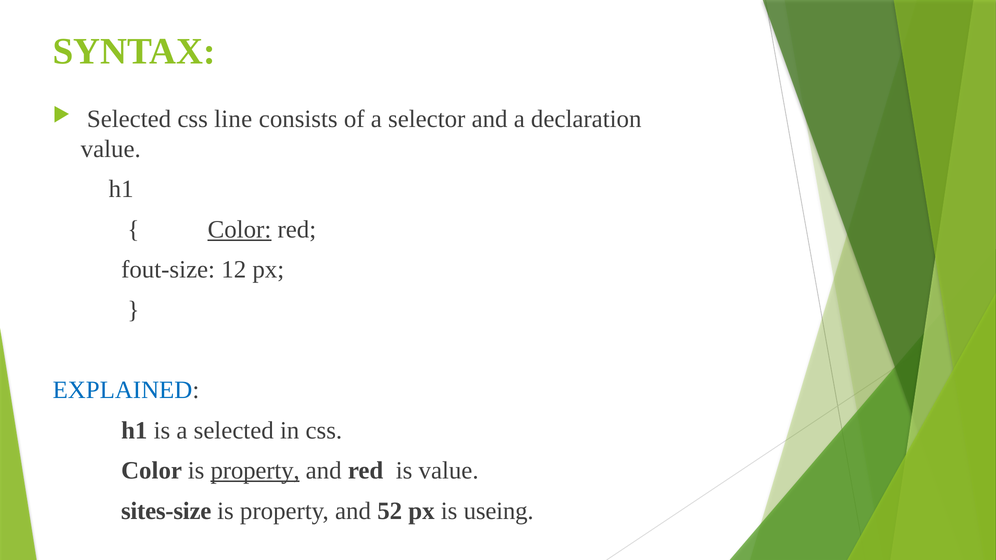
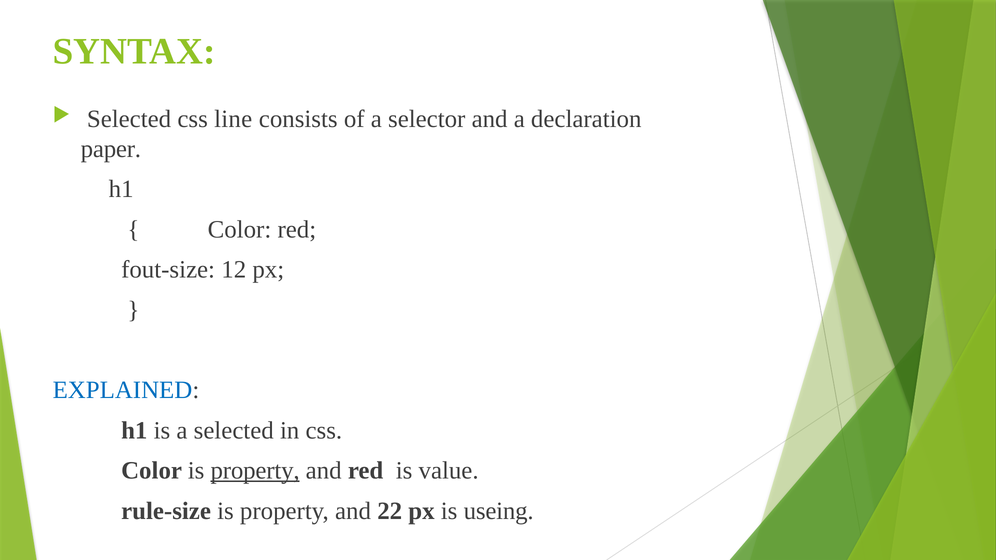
value at (111, 149): value -> paper
Color at (239, 229) underline: present -> none
sites-size: sites-size -> rule-size
52: 52 -> 22
